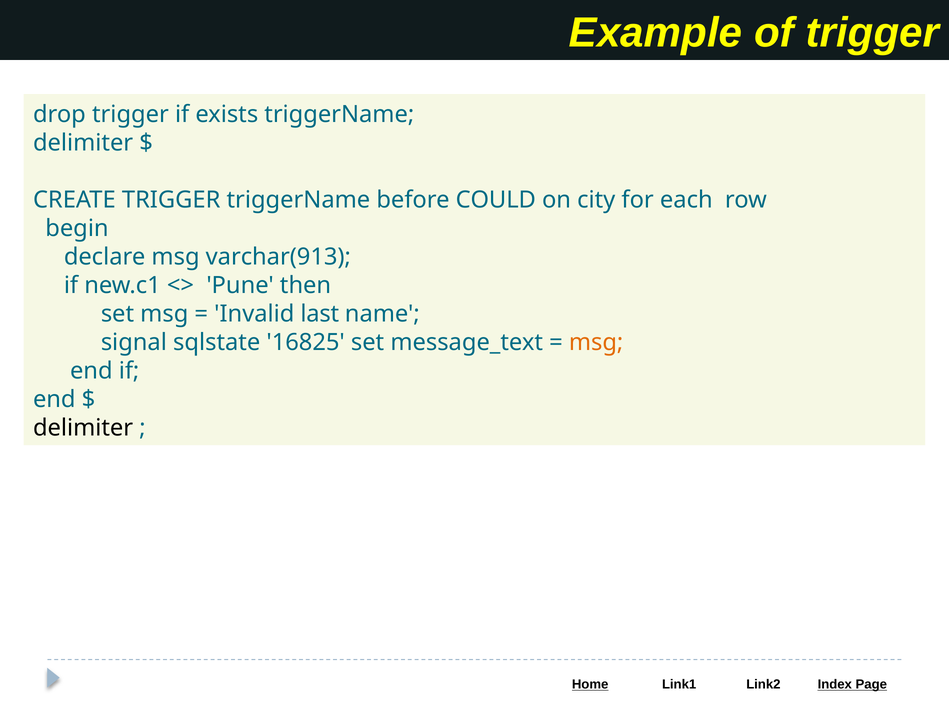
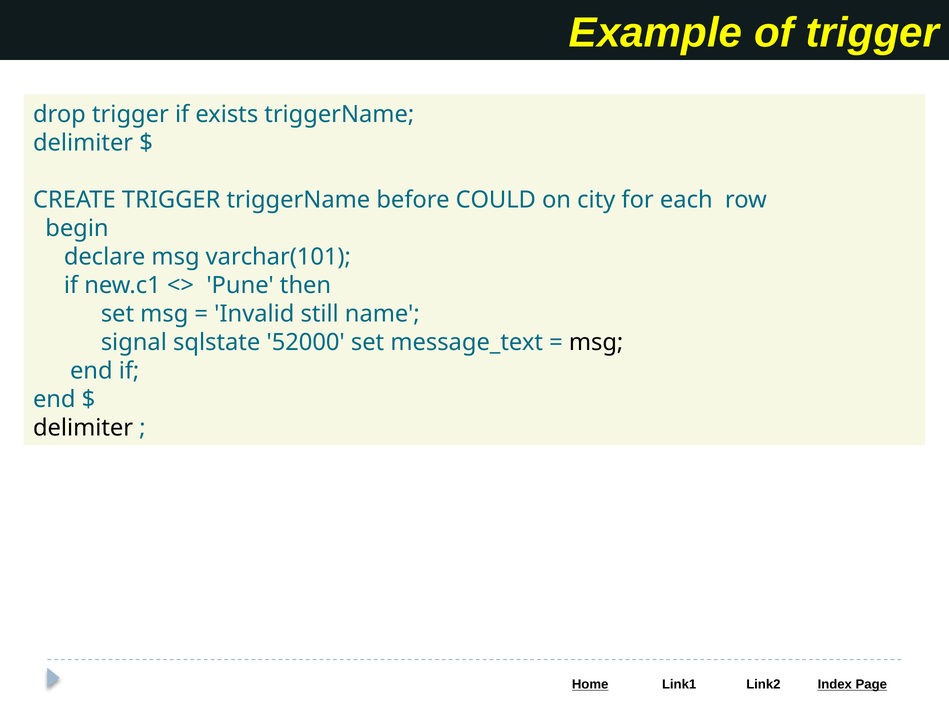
varchar(913: varchar(913 -> varchar(101
last: last -> still
16825: 16825 -> 52000
msg at (596, 342) colour: orange -> black
